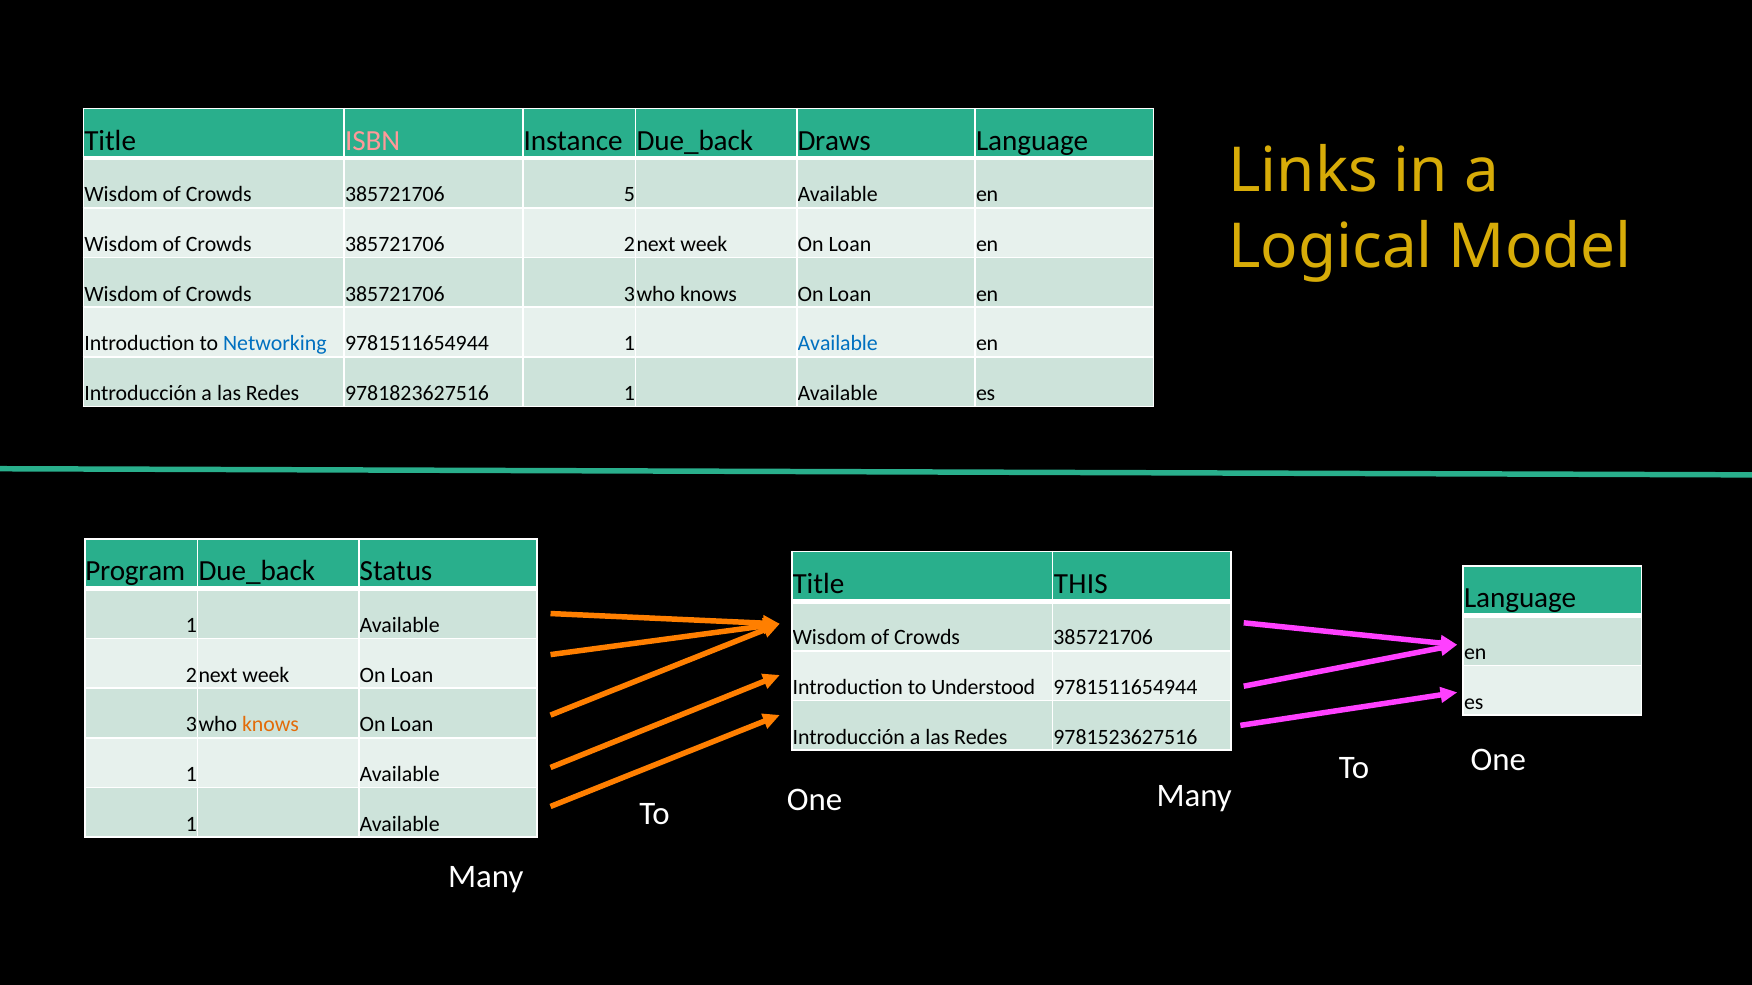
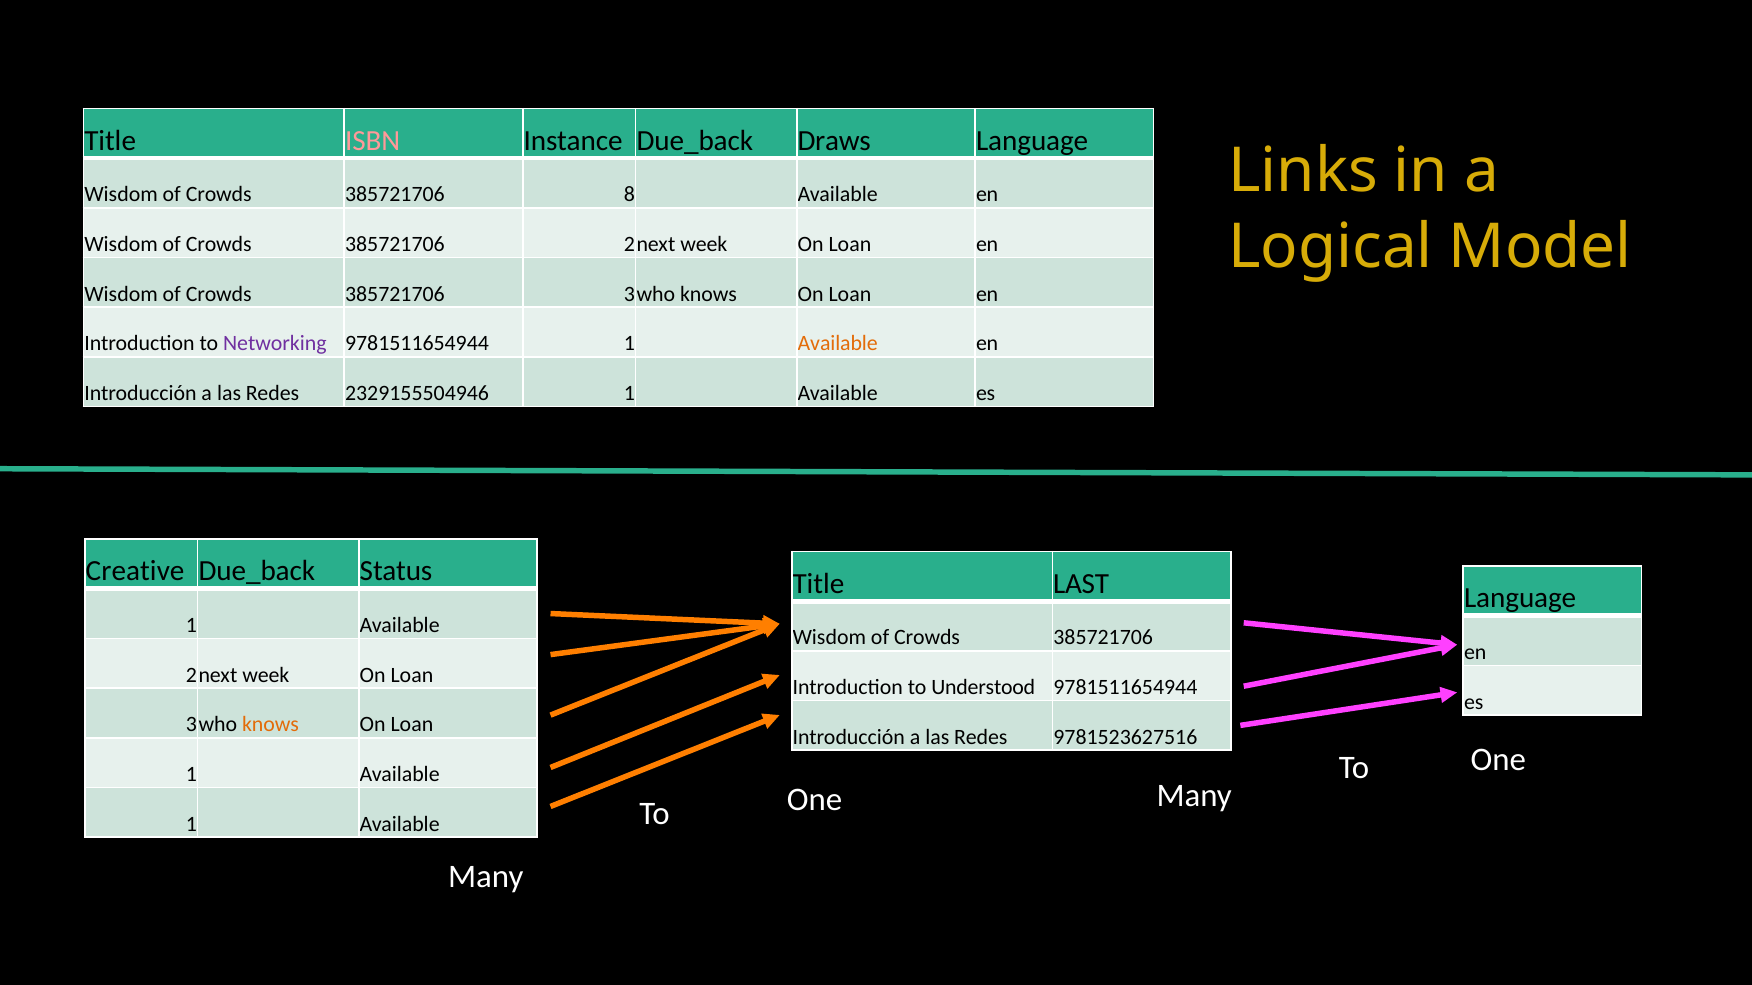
5: 5 -> 8
Networking colour: blue -> purple
Available at (838, 344) colour: blue -> orange
9781823627516: 9781823627516 -> 2329155504946
Program: Program -> Creative
THIS: THIS -> LAST
